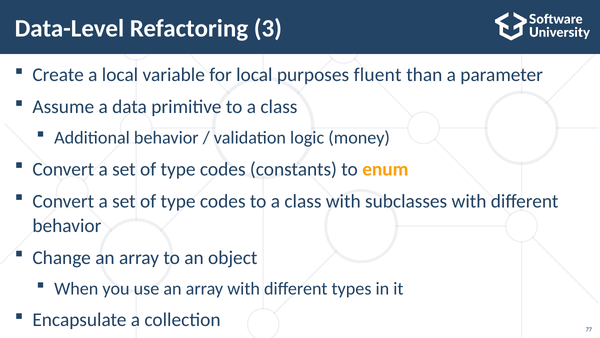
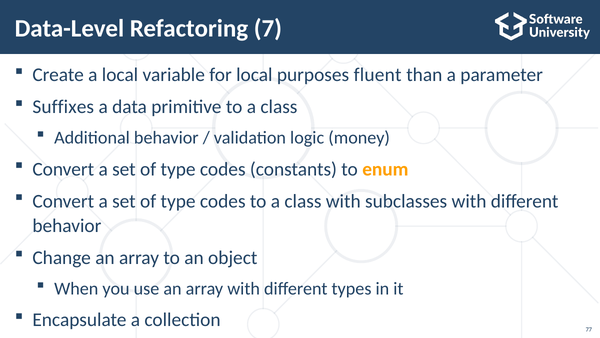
3: 3 -> 7
Assume: Assume -> Suffixes
